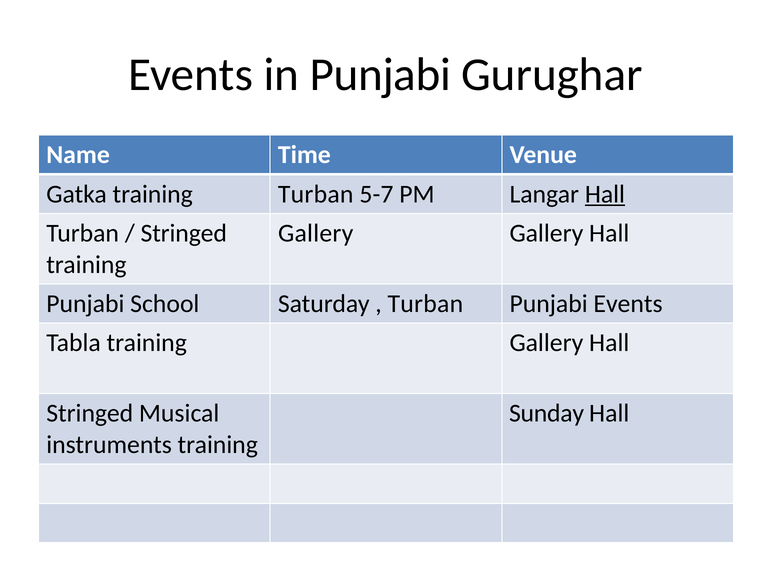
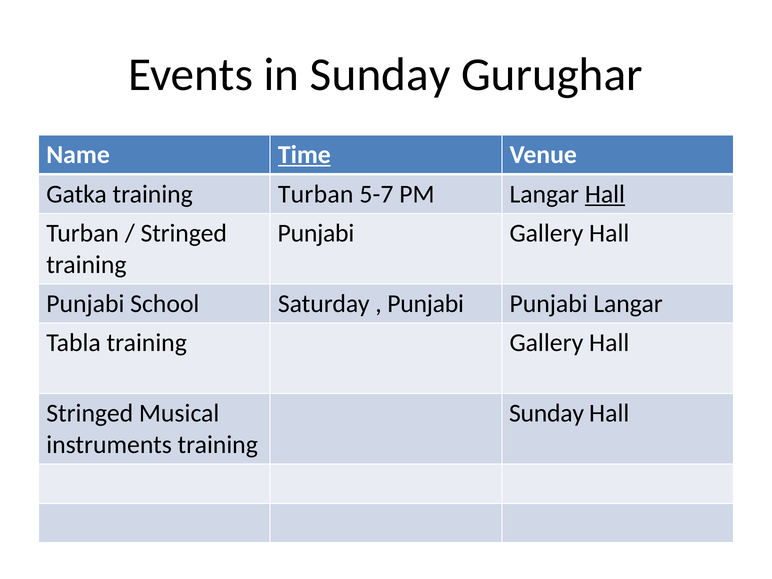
in Punjabi: Punjabi -> Sunday
Time underline: none -> present
Gallery at (316, 233): Gallery -> Punjabi
Turban at (425, 304): Turban -> Punjabi
Punjabi Events: Events -> Langar
